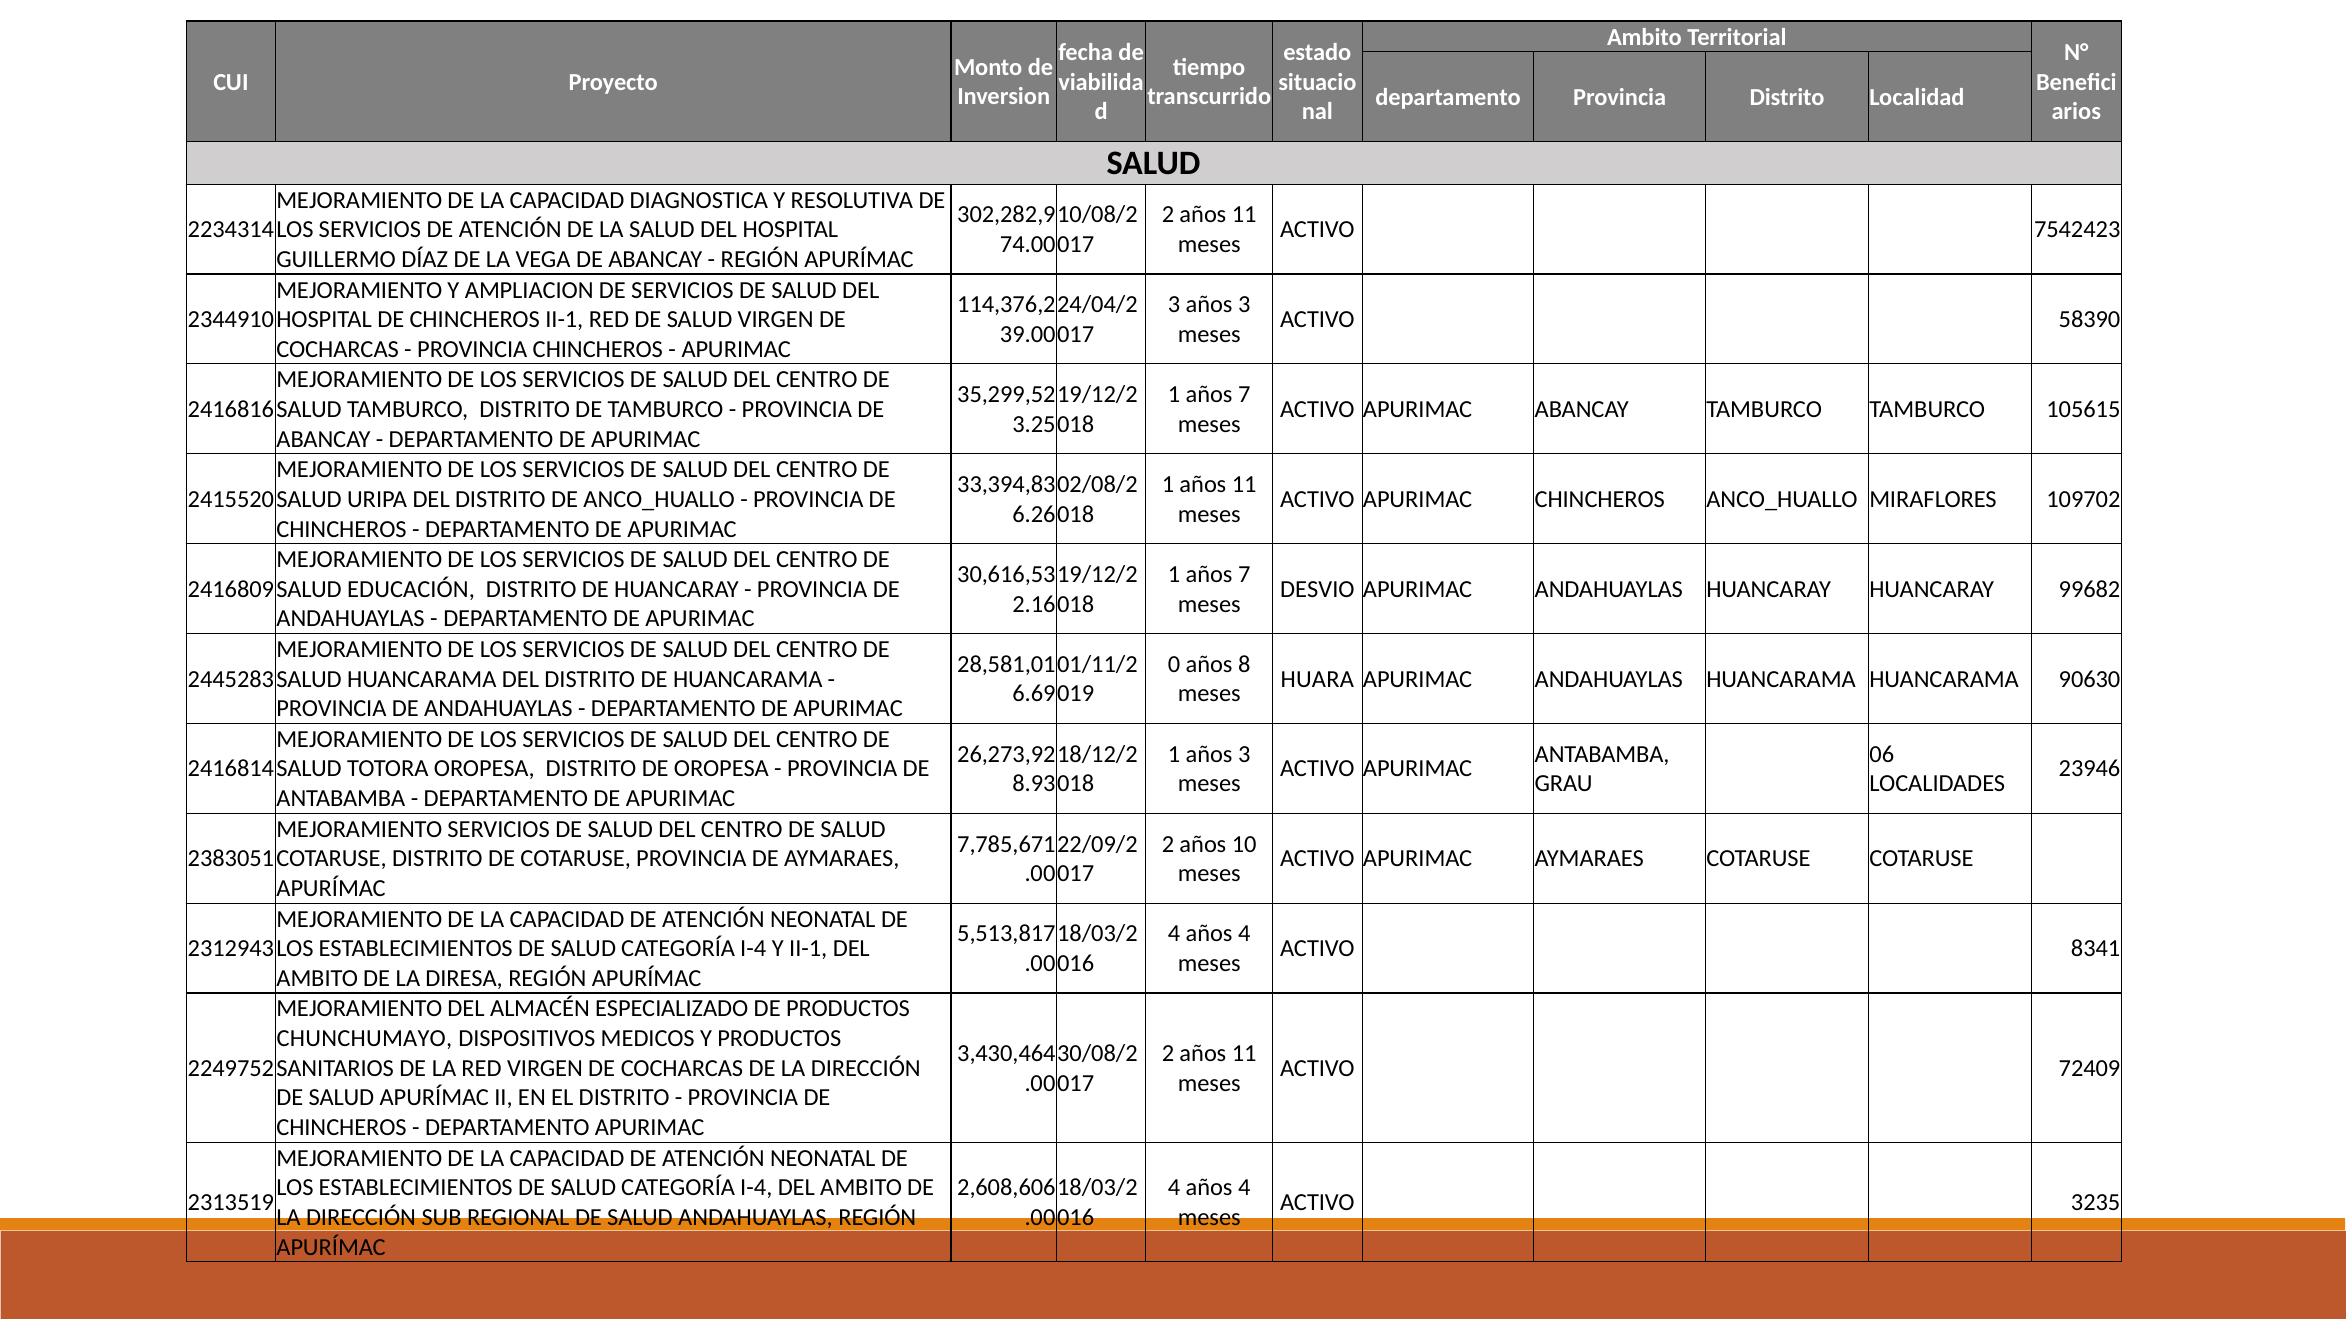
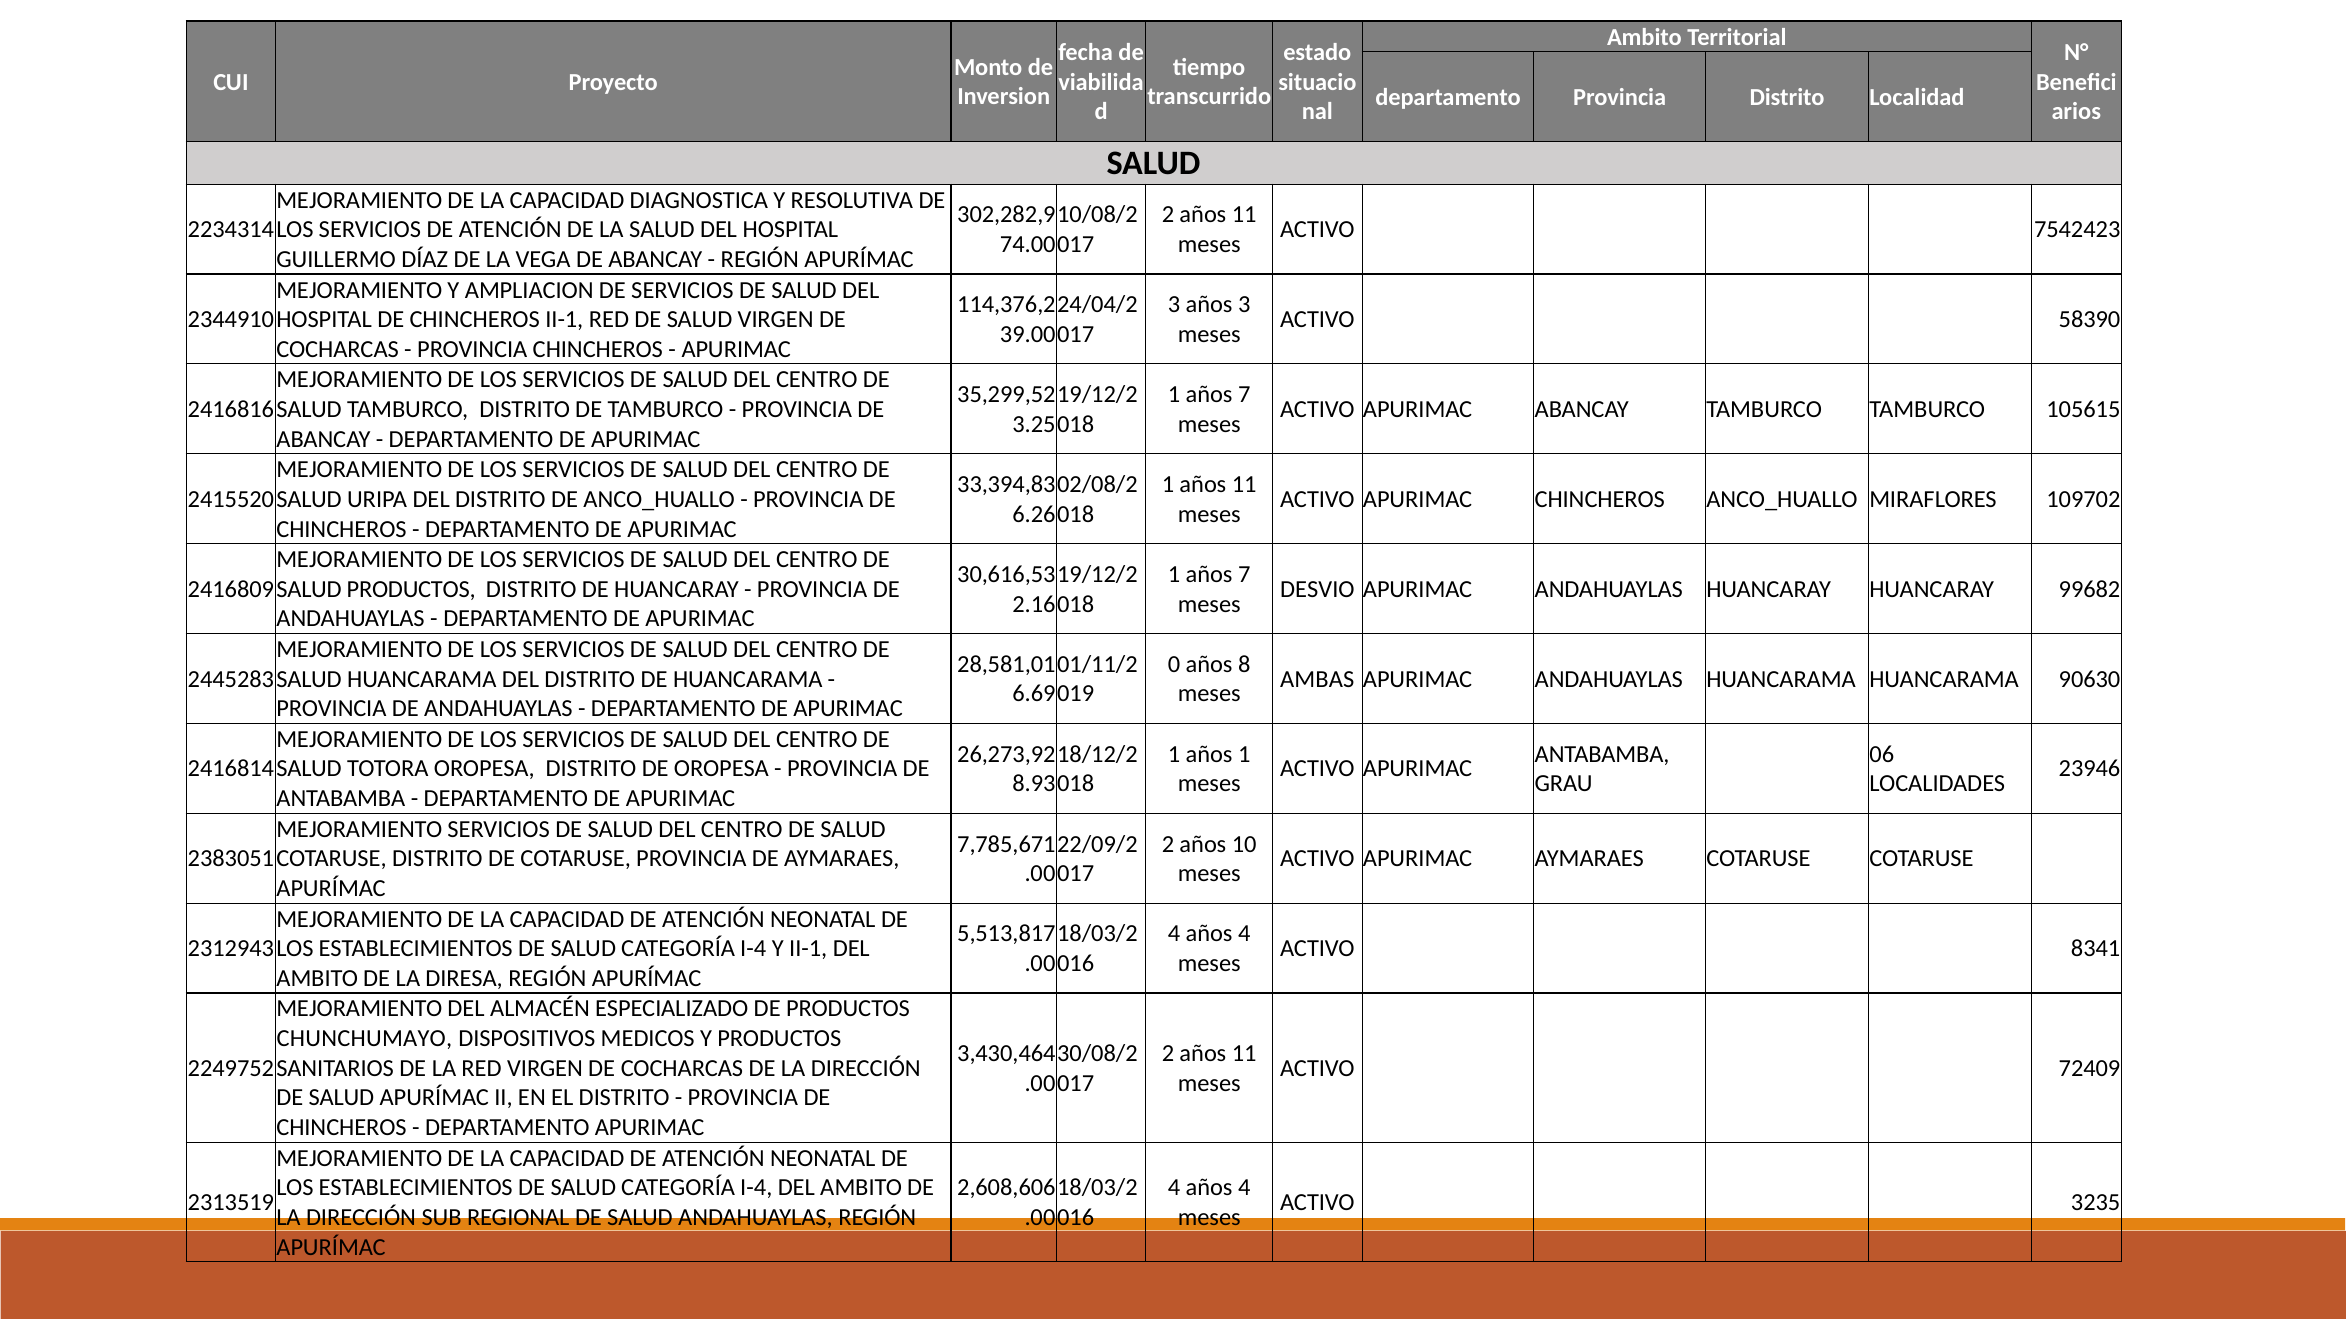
SALUD EDUCACIÓN: EDUCACIÓN -> PRODUCTOS
HUARA: HUARA -> AMBAS
1 años 3: 3 -> 1
